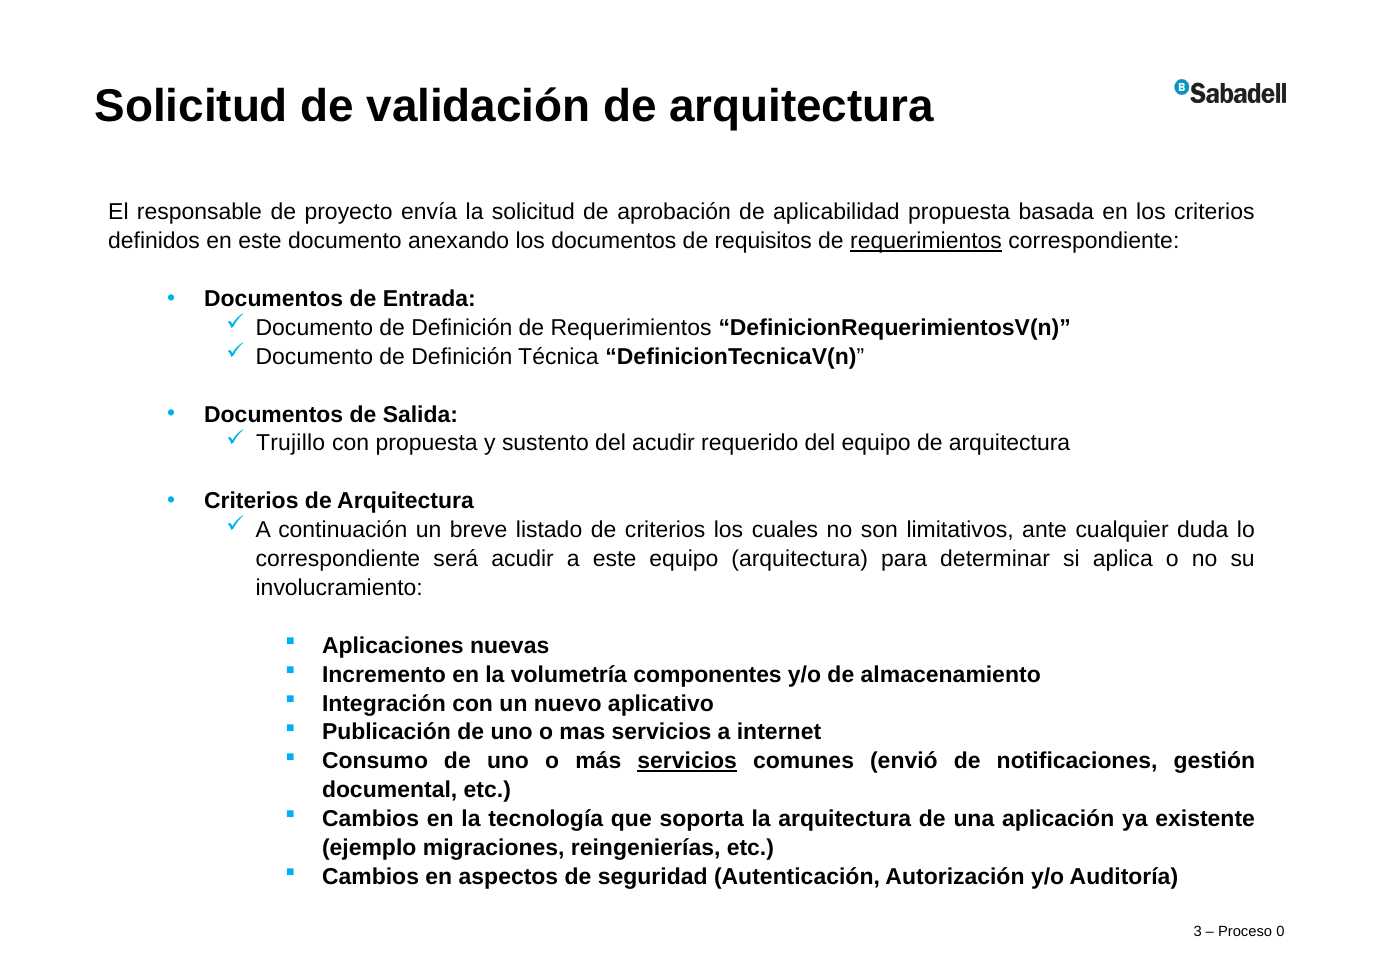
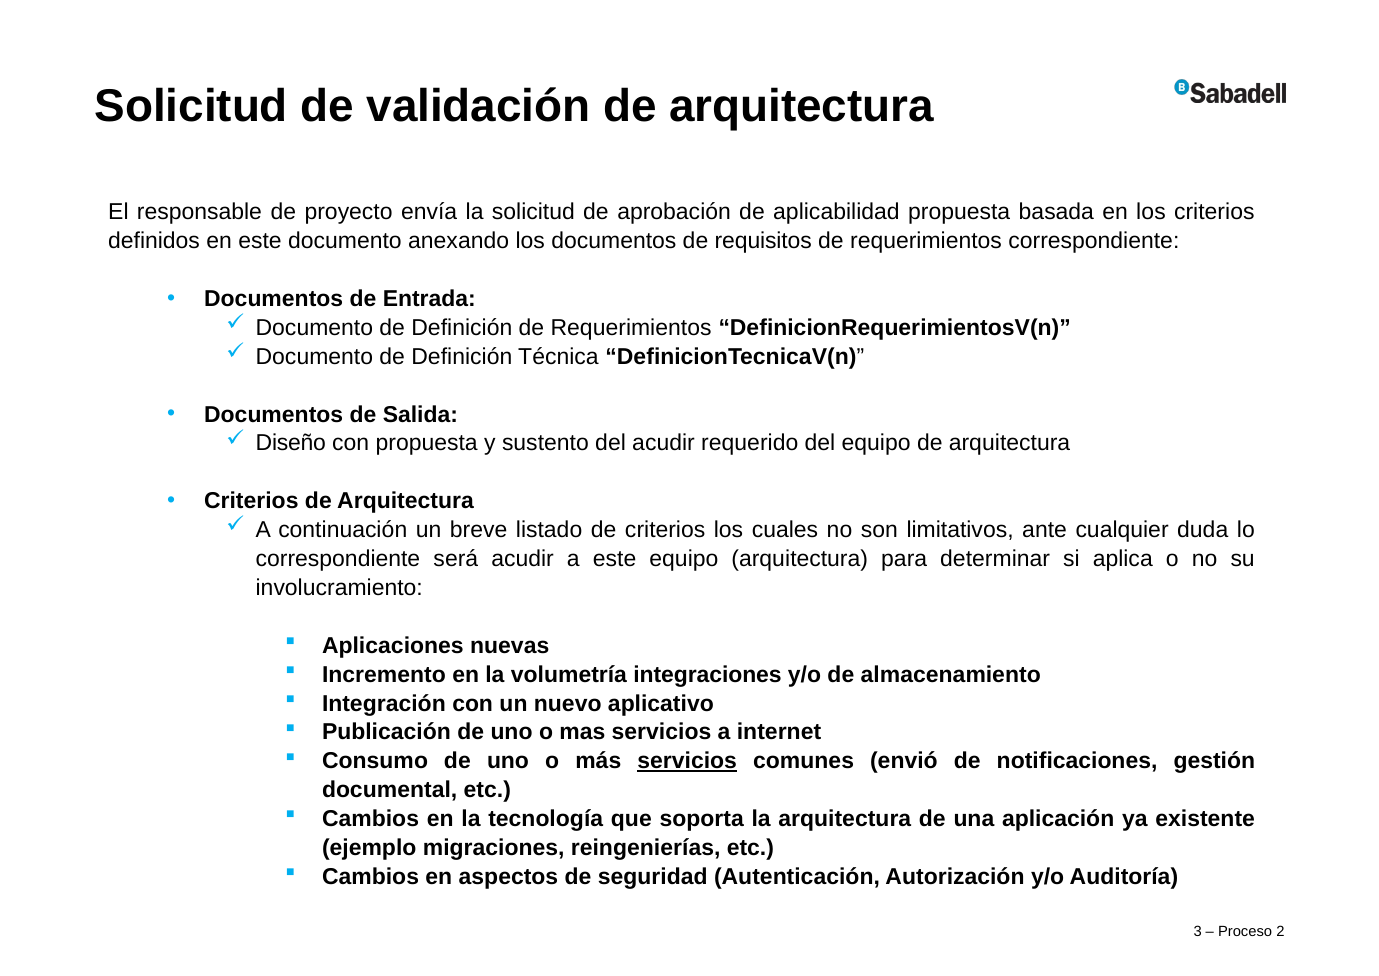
requerimientos at (926, 241) underline: present -> none
Trujillo: Trujillo -> Diseño
componentes: componentes -> integraciones
0: 0 -> 2
